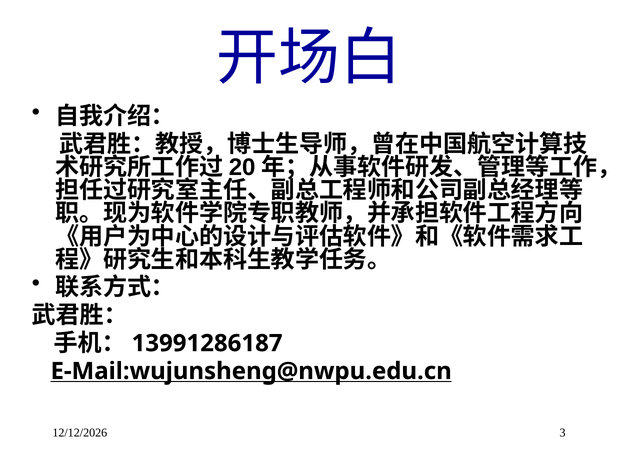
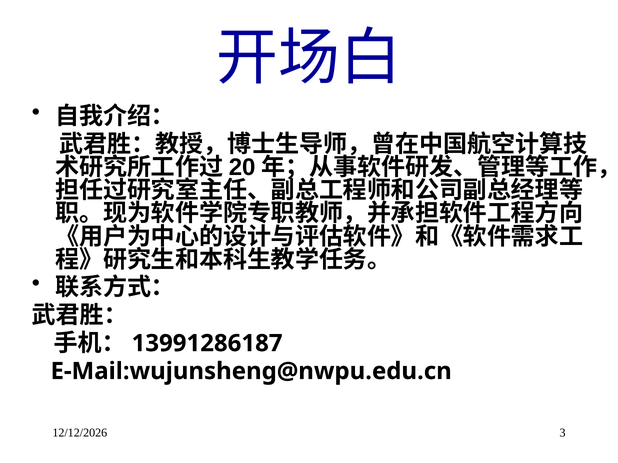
E-Mail:wujunsheng@nwpu.edu.cn underline: present -> none
